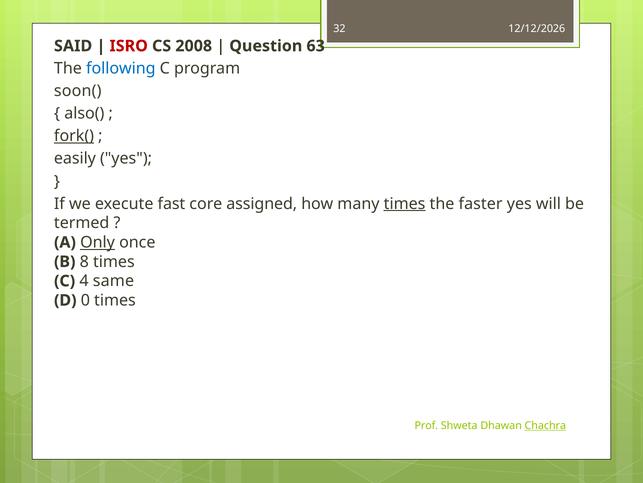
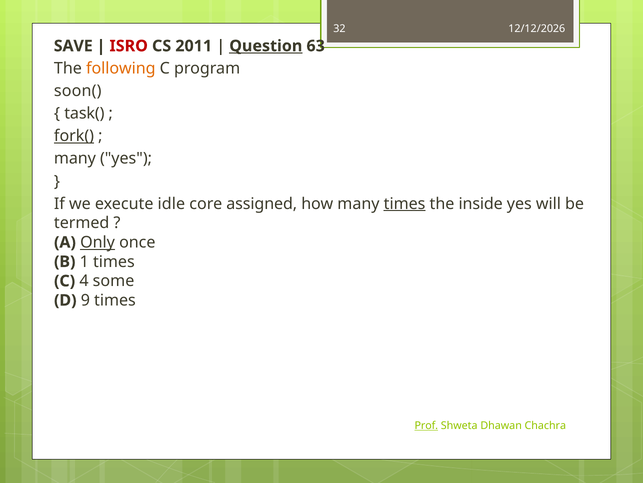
SAID: SAID -> SAVE
2008: 2008 -> 2011
Question underline: none -> present
following colour: blue -> orange
also(: also( -> task(
easily at (75, 158): easily -> many
fast: fast -> idle
faster: faster -> inside
8: 8 -> 1
same: same -> some
0: 0 -> 9
Prof underline: none -> present
Chachra underline: present -> none
